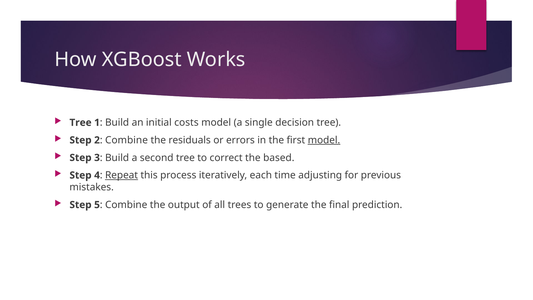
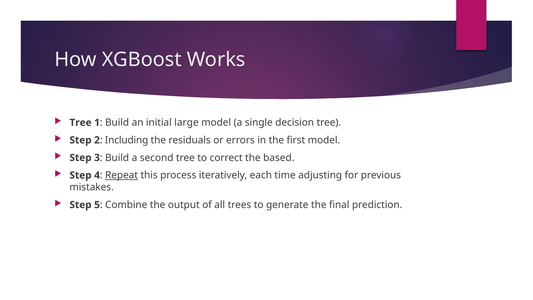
costs: costs -> large
Combine at (127, 140): Combine -> Including
model at (324, 140) underline: present -> none
